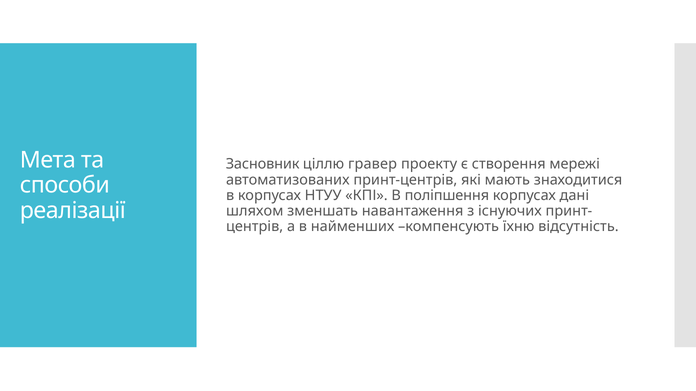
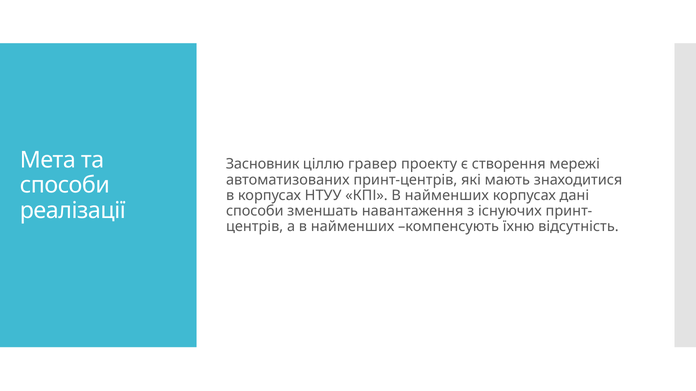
КПІ В поліпшення: поліпшення -> найменших
шляхом at (255, 211): шляхом -> способи
